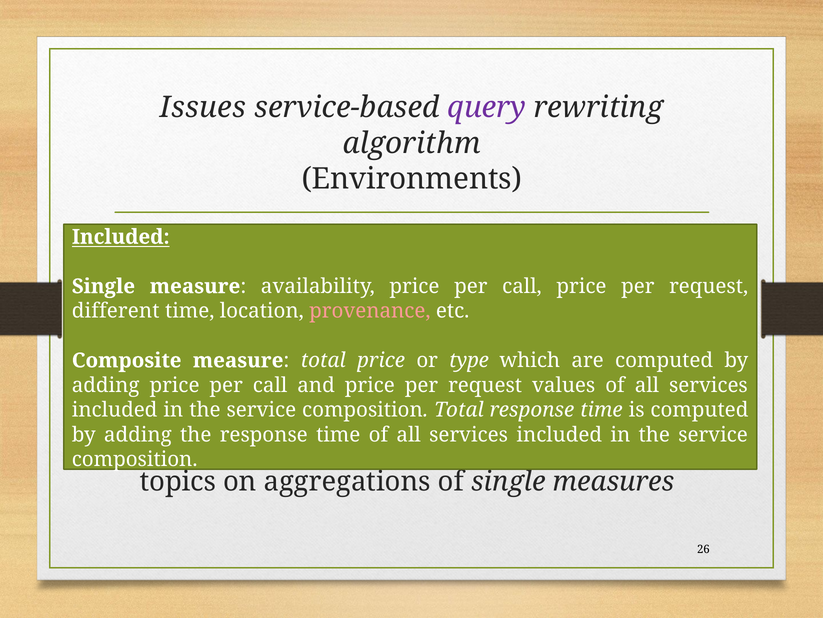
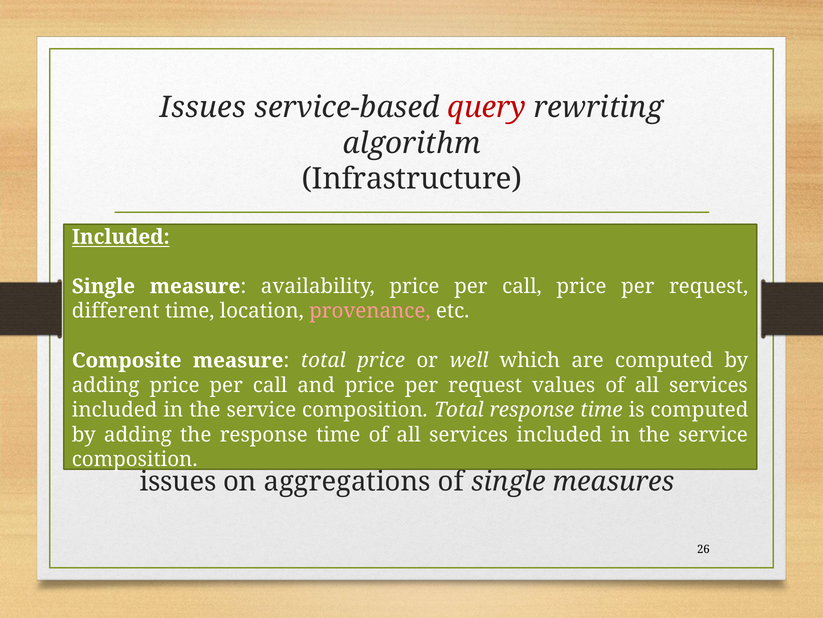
query colour: purple -> red
Environments: Environments -> Infrastructure
type: type -> well
topics at (178, 481): topics -> issues
